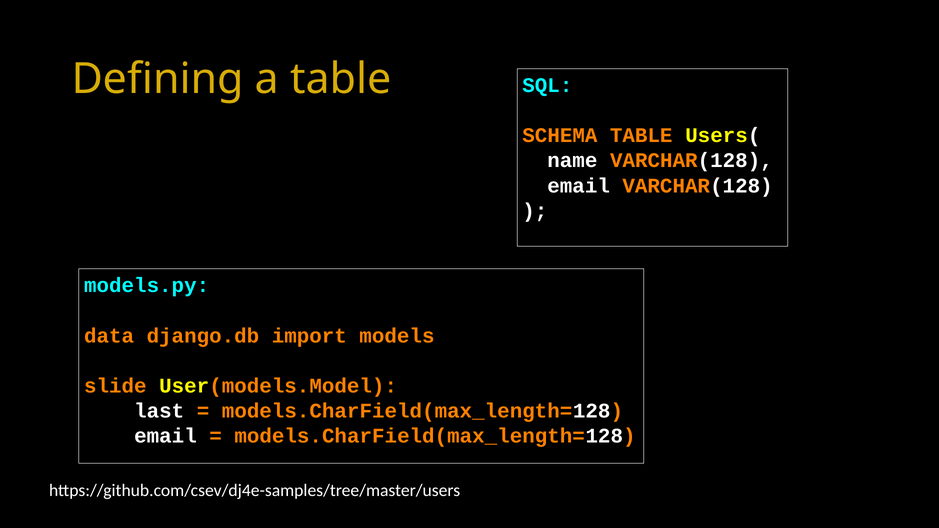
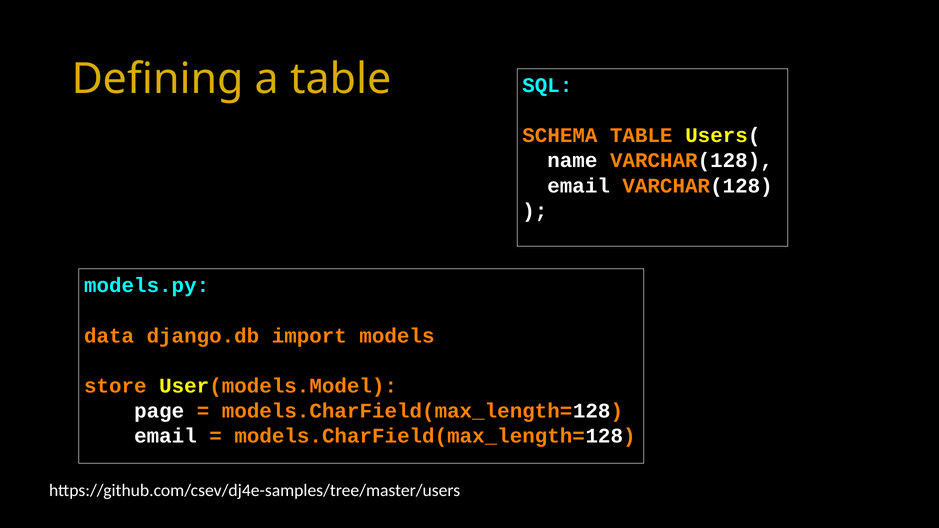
slide: slide -> store
last: last -> page
